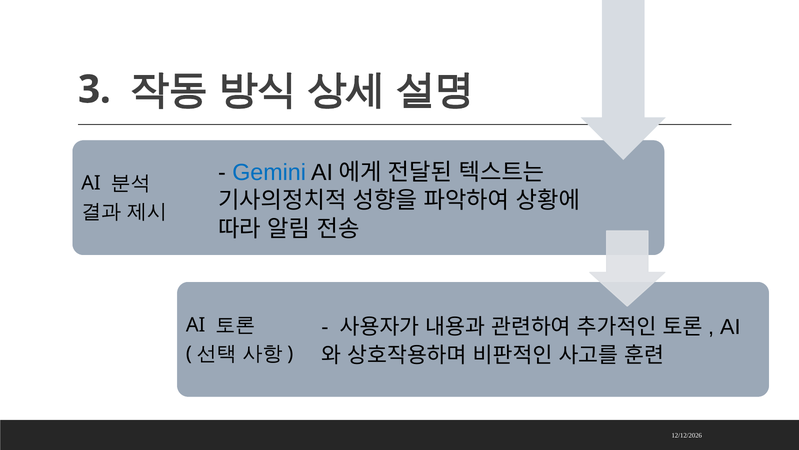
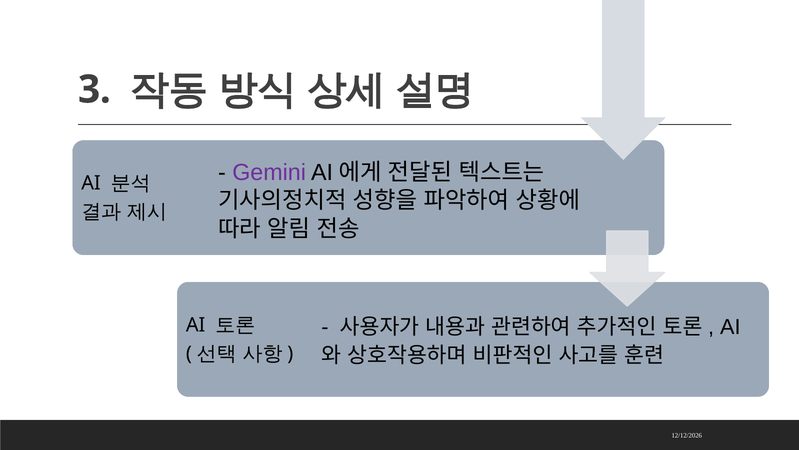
Gemini colour: blue -> purple
